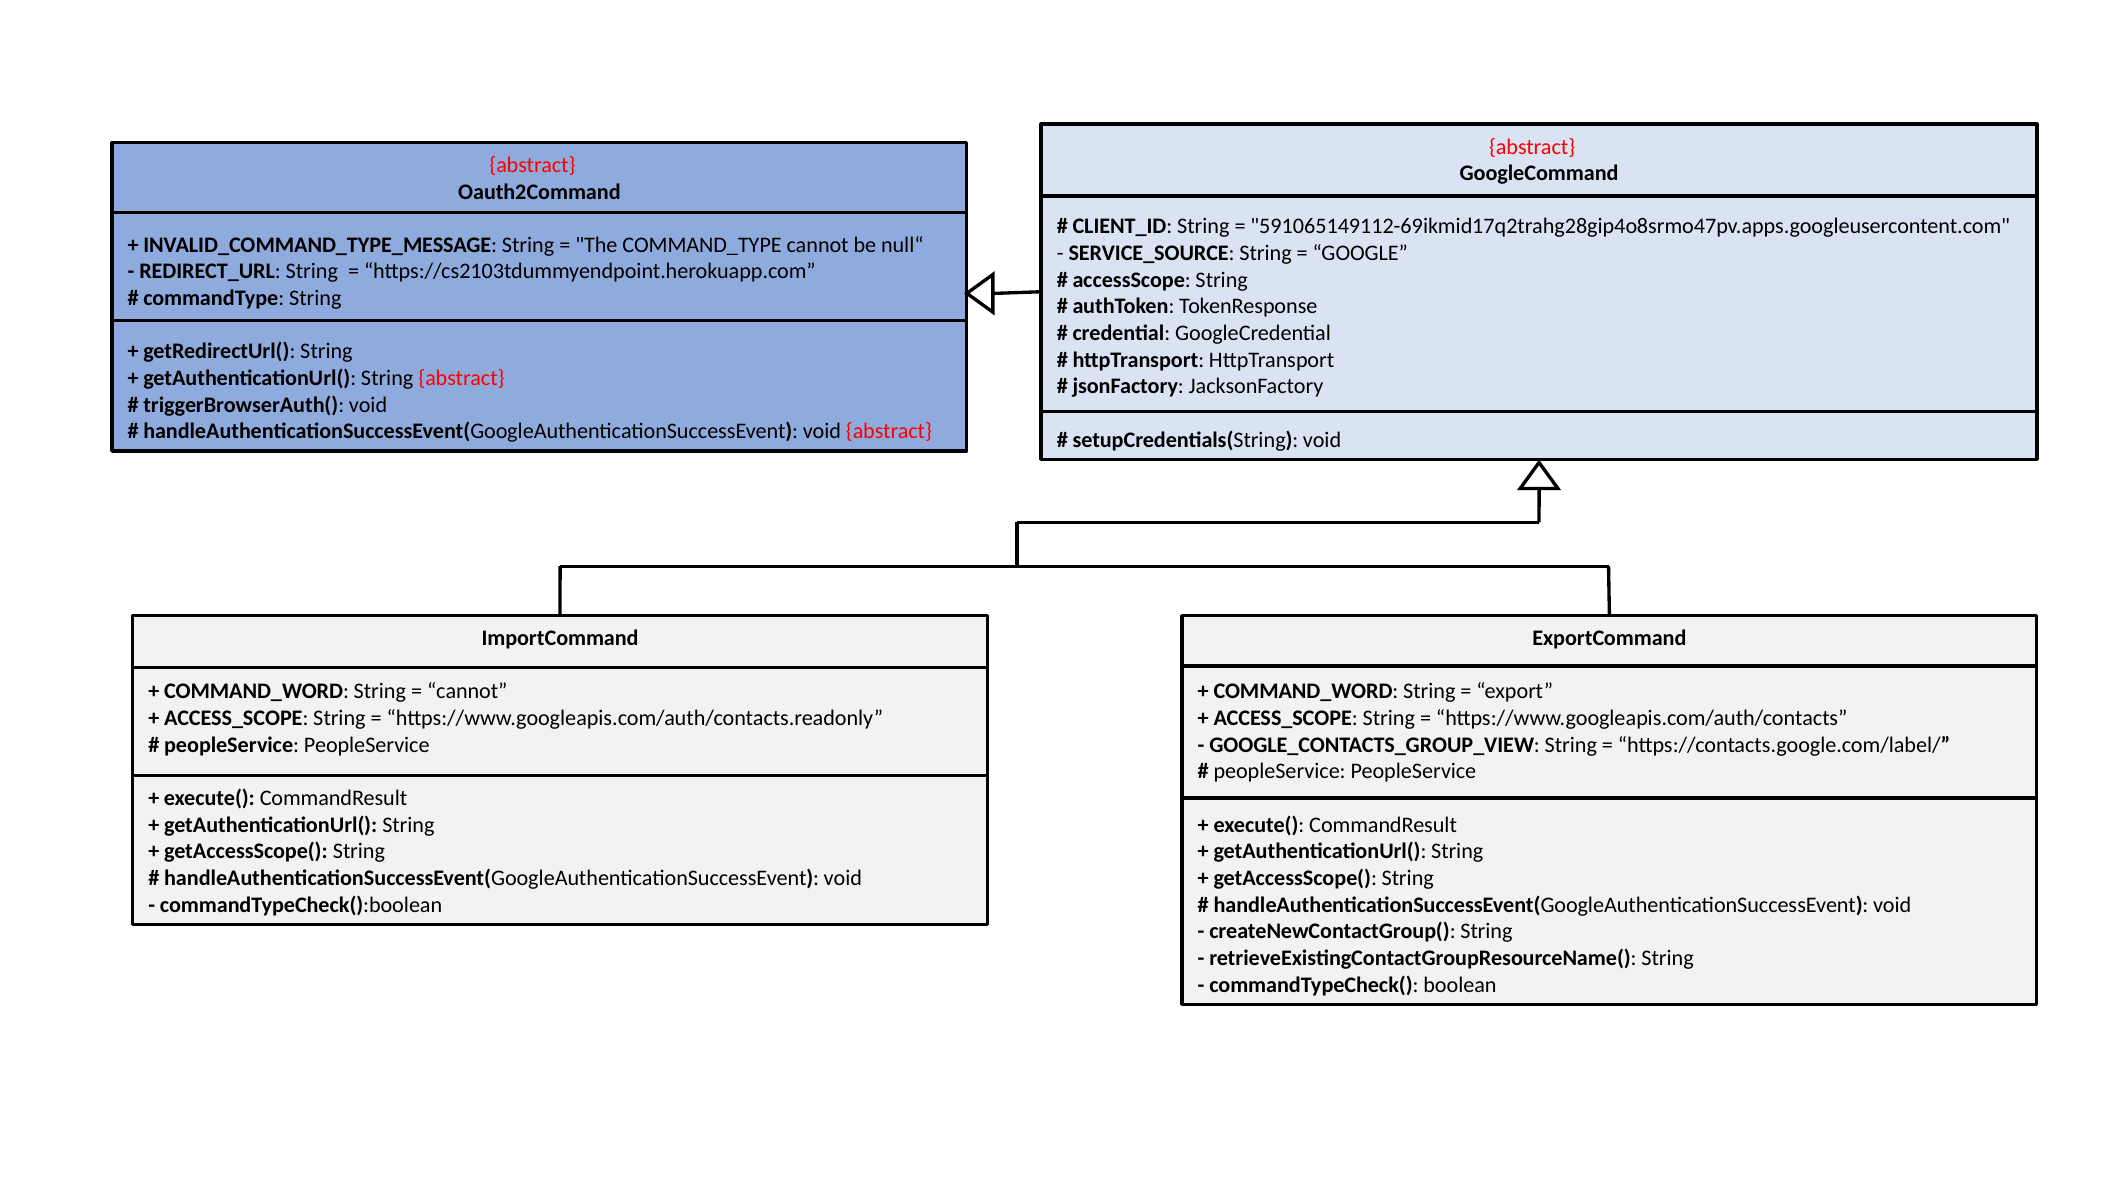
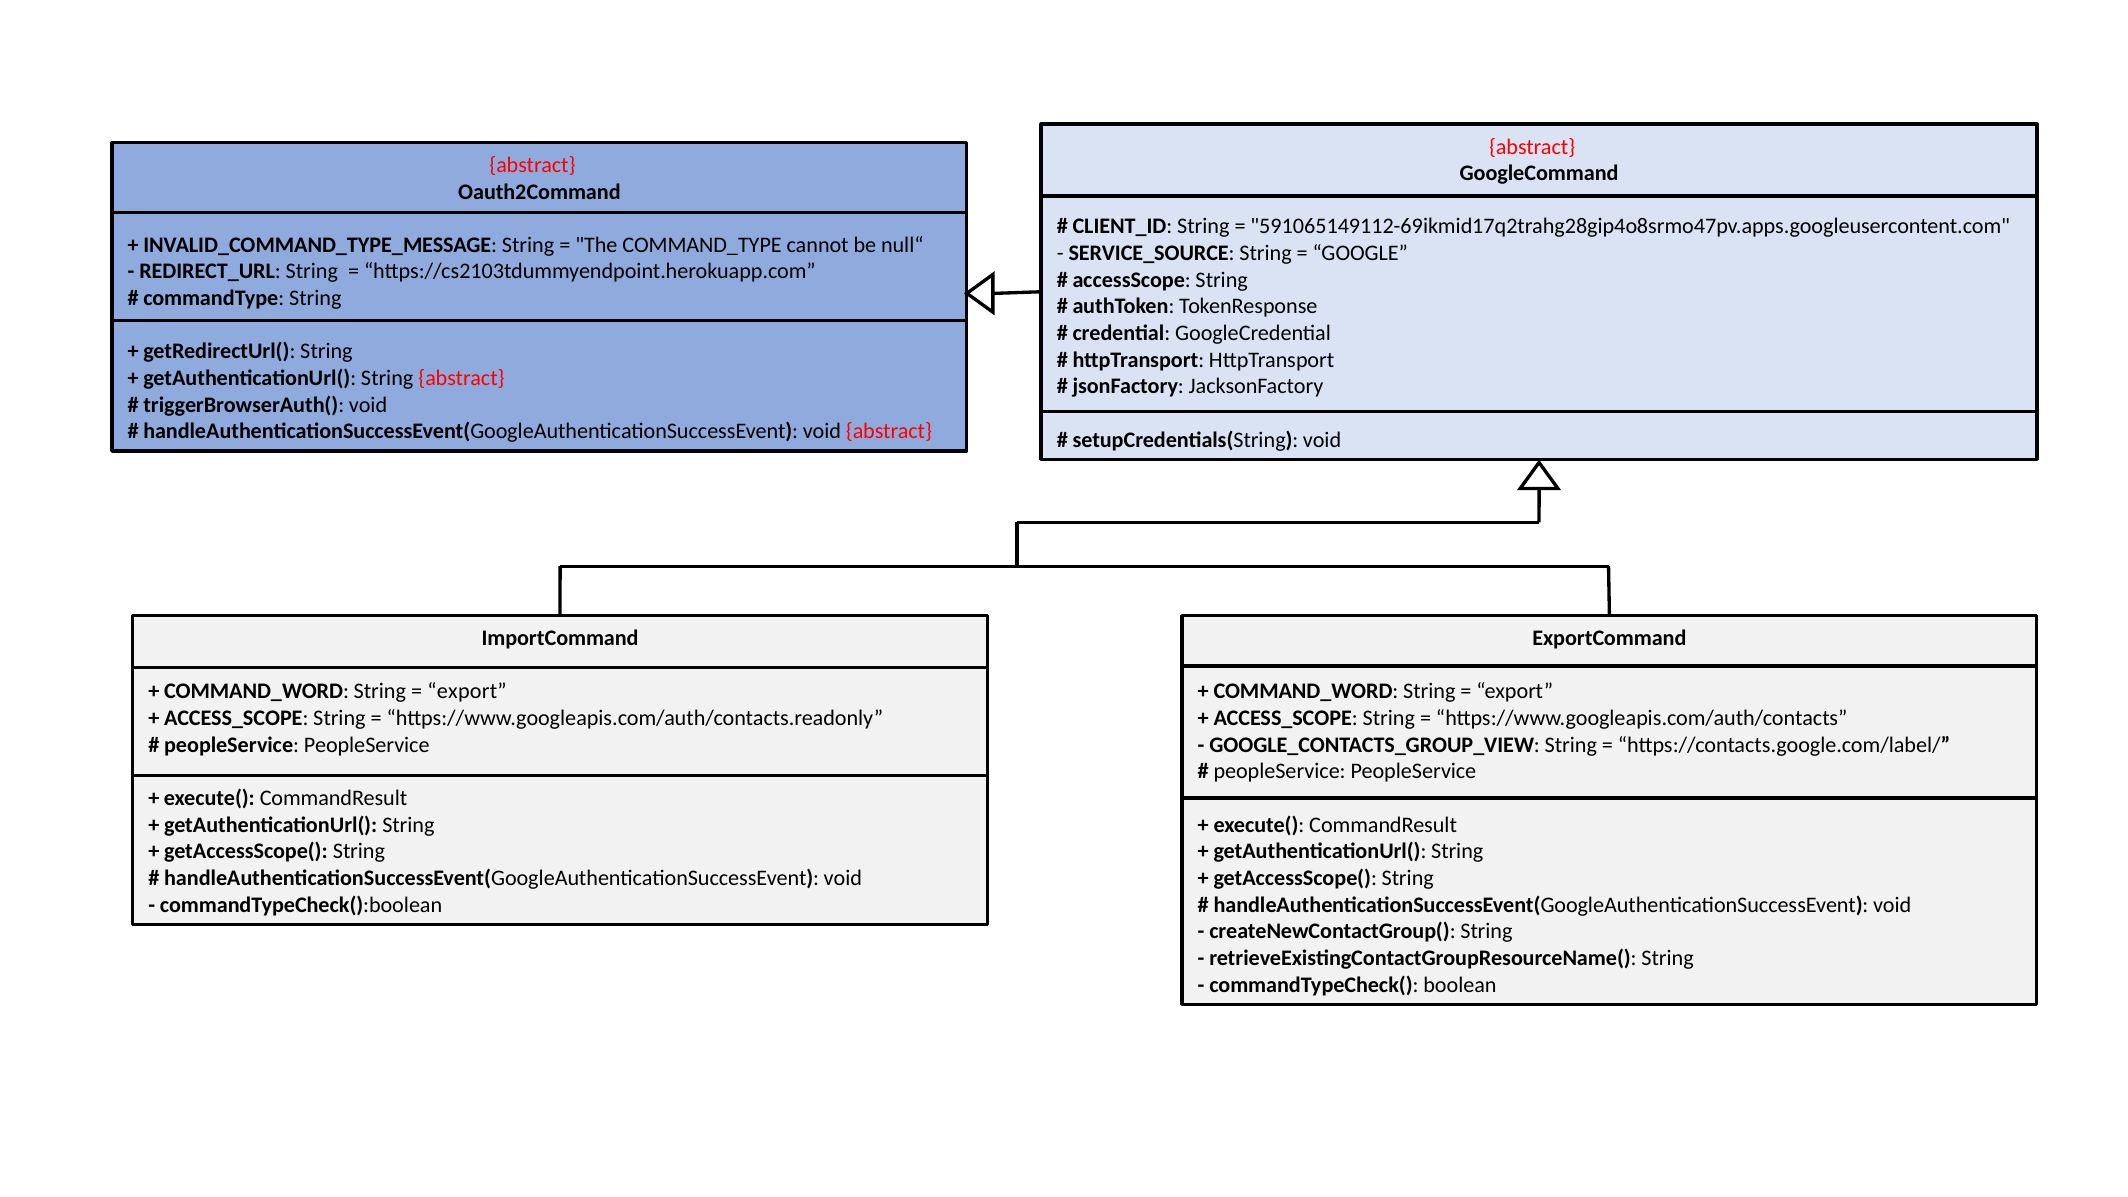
cannot at (467, 692): cannot -> export
